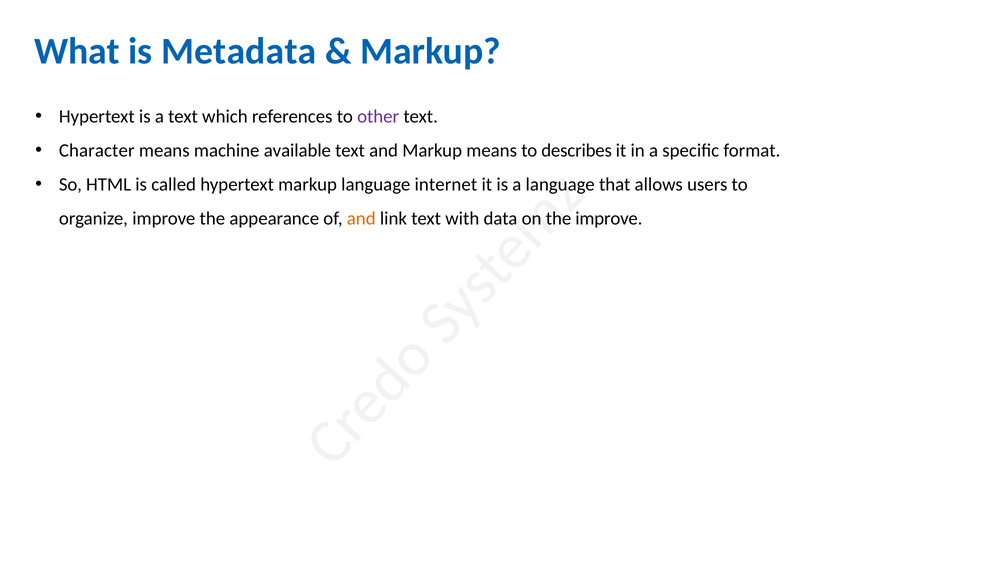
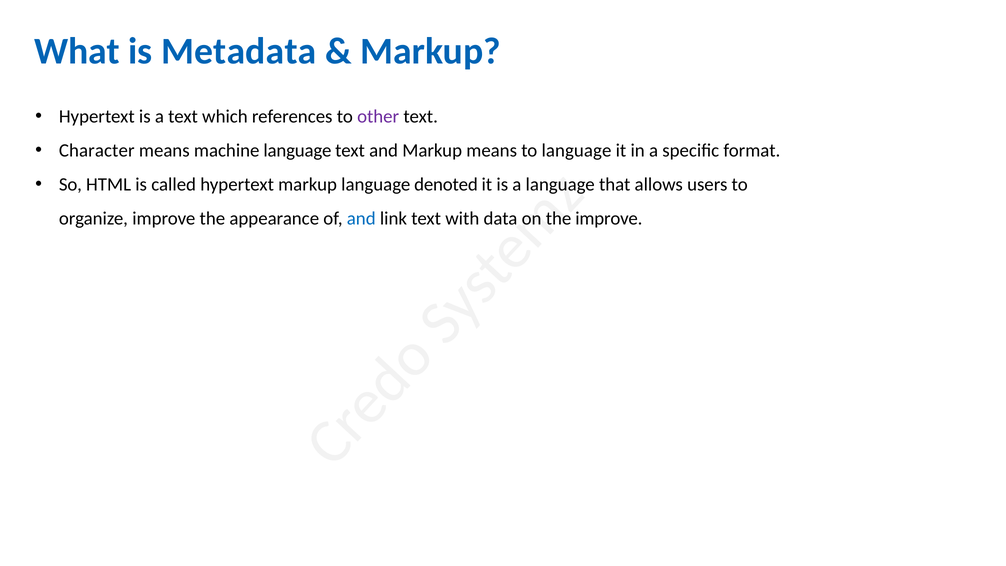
machine available: available -> language
to describes: describes -> language
internet: internet -> denoted
and at (361, 218) colour: orange -> blue
